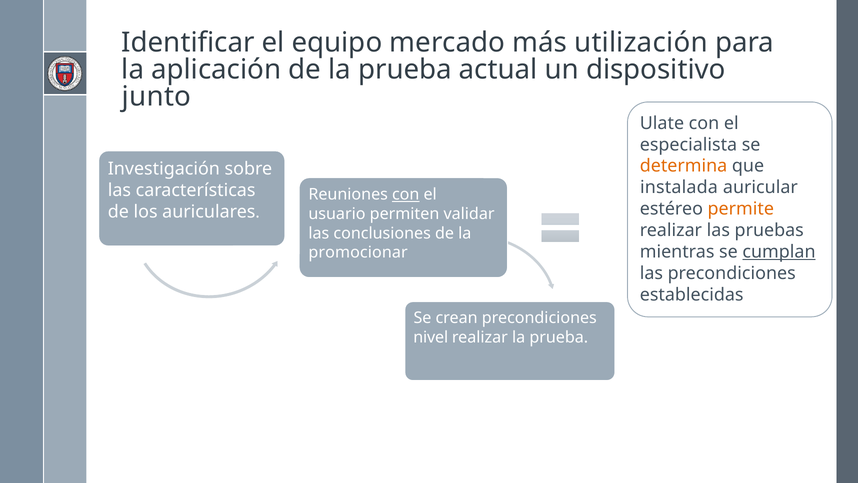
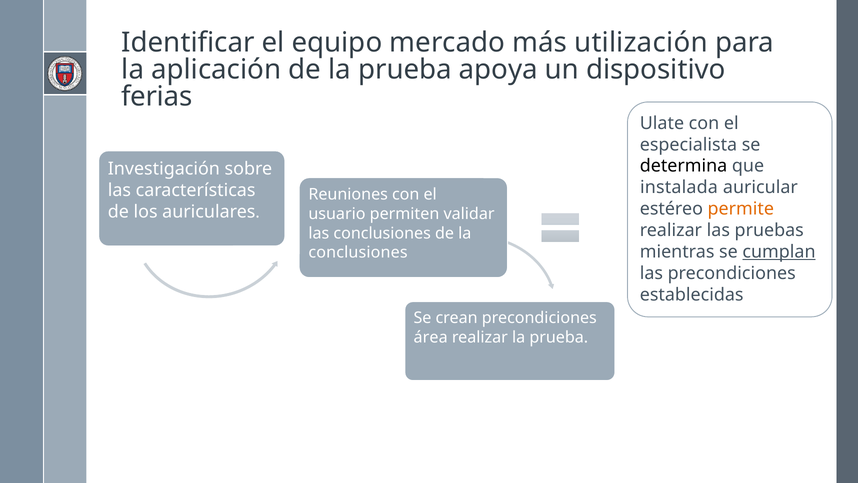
actual: actual -> apoya
junto: junto -> ferias
determina colour: orange -> black
con at (406, 194) underline: present -> none
promocionar at (358, 252): promocionar -> conclusiones
nivel: nivel -> área
